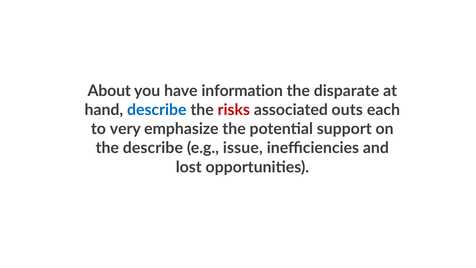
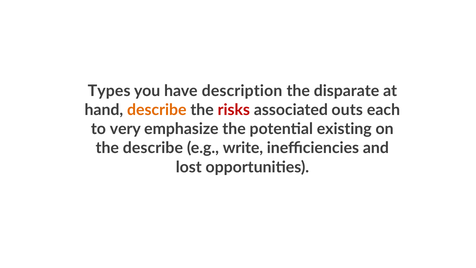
About: About -> Types
information: information -> description
describe at (157, 110) colour: blue -> orange
support: support -> existing
issue: issue -> write
